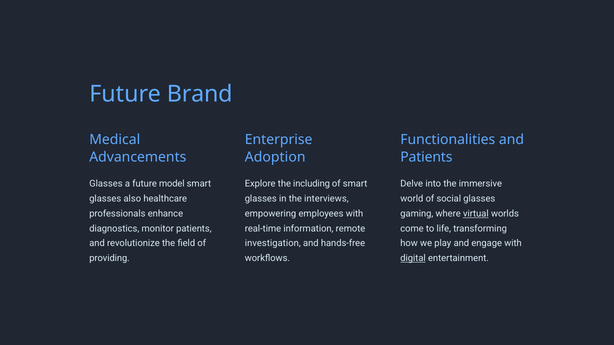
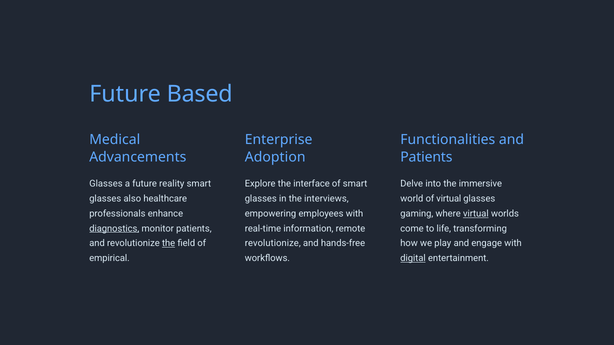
Brand: Brand -> Based
model: model -> reality
including: including -> interface
of social: social -> virtual
diagnostics underline: none -> present
the at (169, 244) underline: none -> present
investigation at (273, 244): investigation -> revolutionize
providing: providing -> empirical
